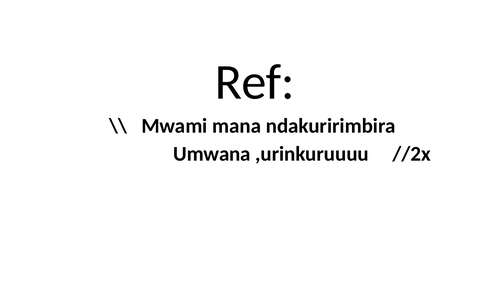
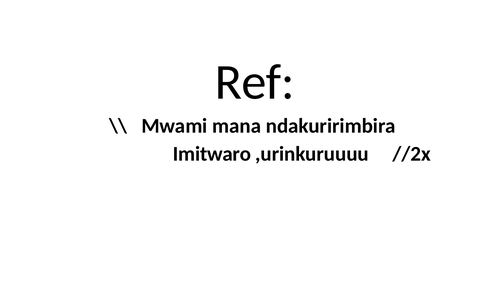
Umwana: Umwana -> Imitwaro
